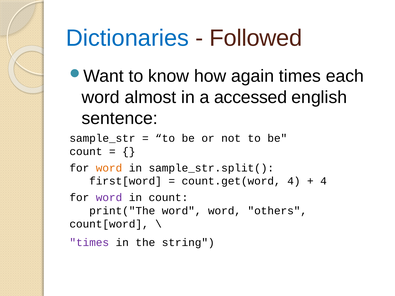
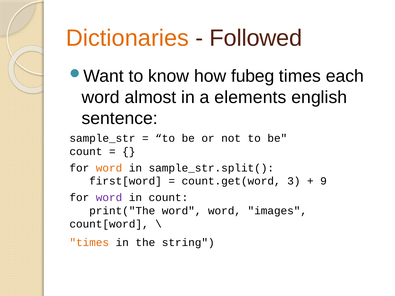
Dictionaries colour: blue -> orange
again: again -> fubeg
accessed: accessed -> elements
count.get(word 4: 4 -> 3
4 at (324, 181): 4 -> 9
others: others -> images
times at (89, 243) colour: purple -> orange
